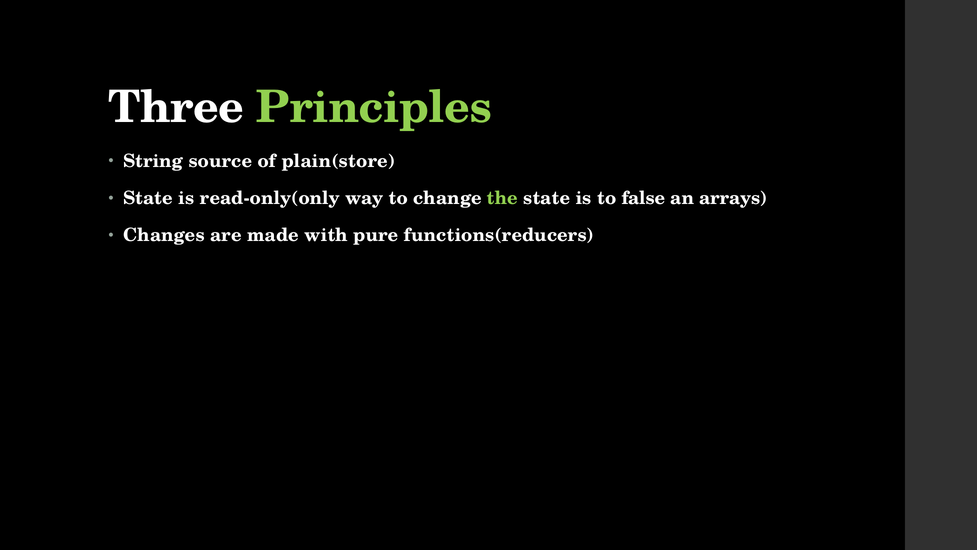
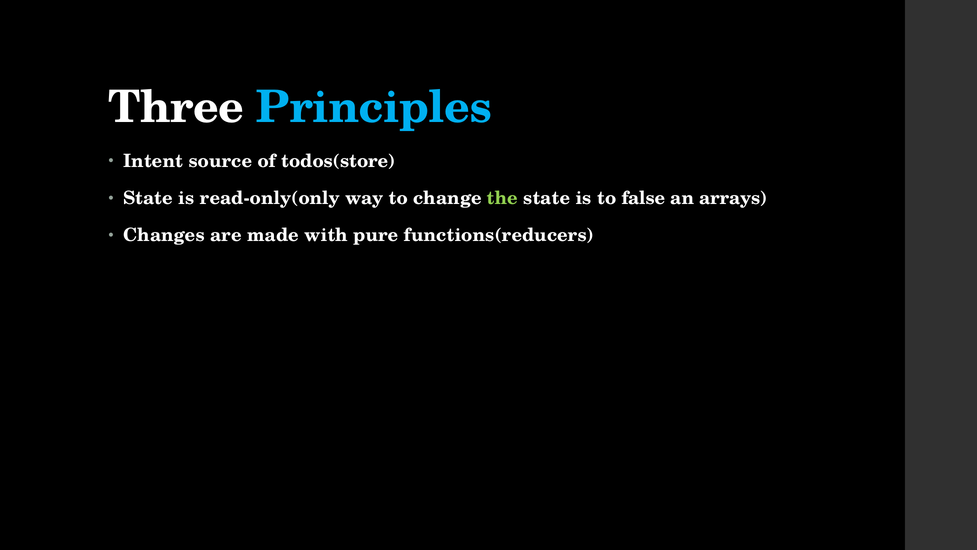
Principles colour: light green -> light blue
String: String -> Intent
plain(store: plain(store -> todos(store
